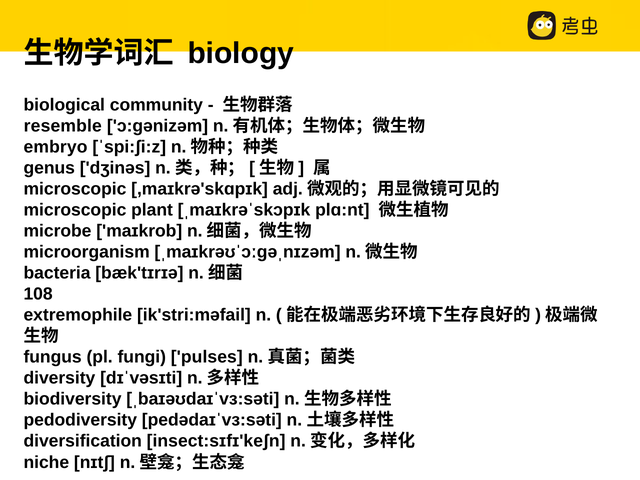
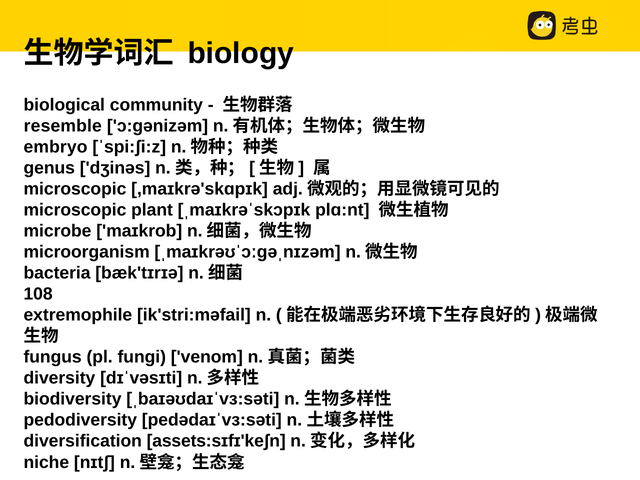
pulses: pulses -> venom
insect:sɪfɪ'keʃn: insect:sɪfɪ'keʃn -> assets:sɪfɪ'keʃn
